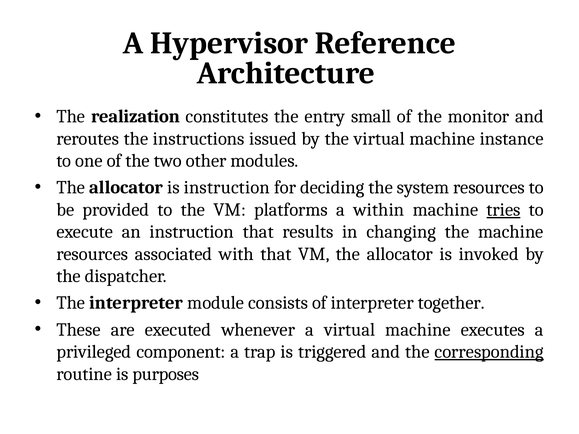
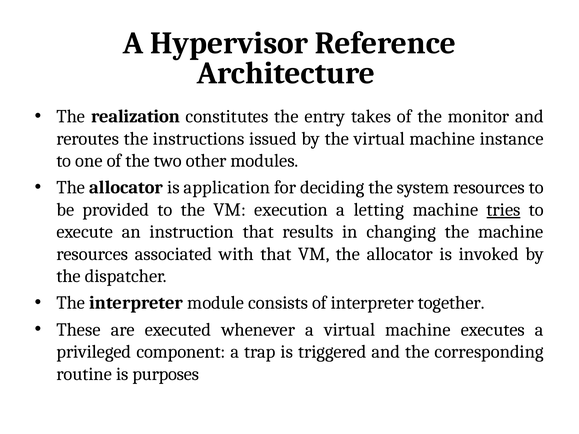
small: small -> takes
is instruction: instruction -> application
platforms: platforms -> execution
within: within -> letting
corresponding underline: present -> none
